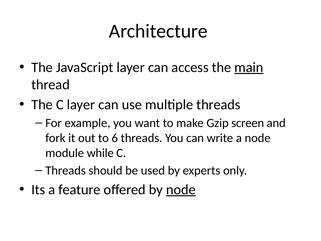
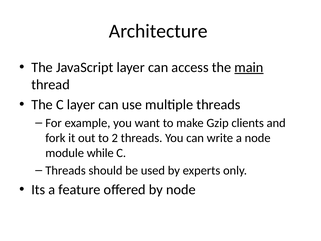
screen: screen -> clients
6: 6 -> 2
node at (181, 189) underline: present -> none
